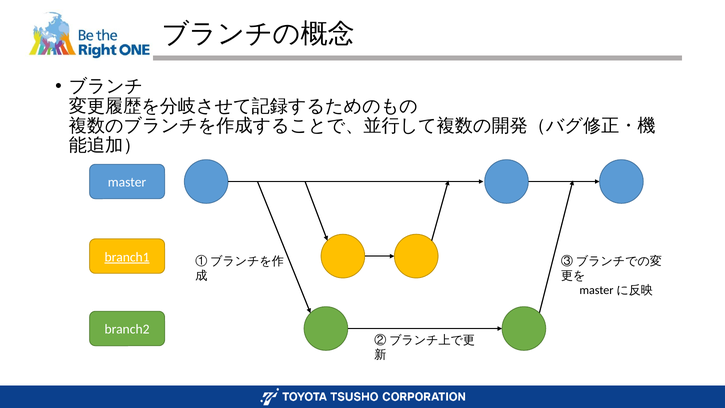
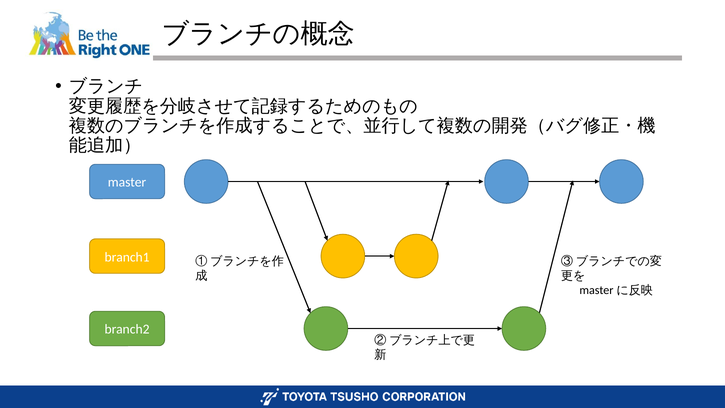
branch1 underline: present -> none
